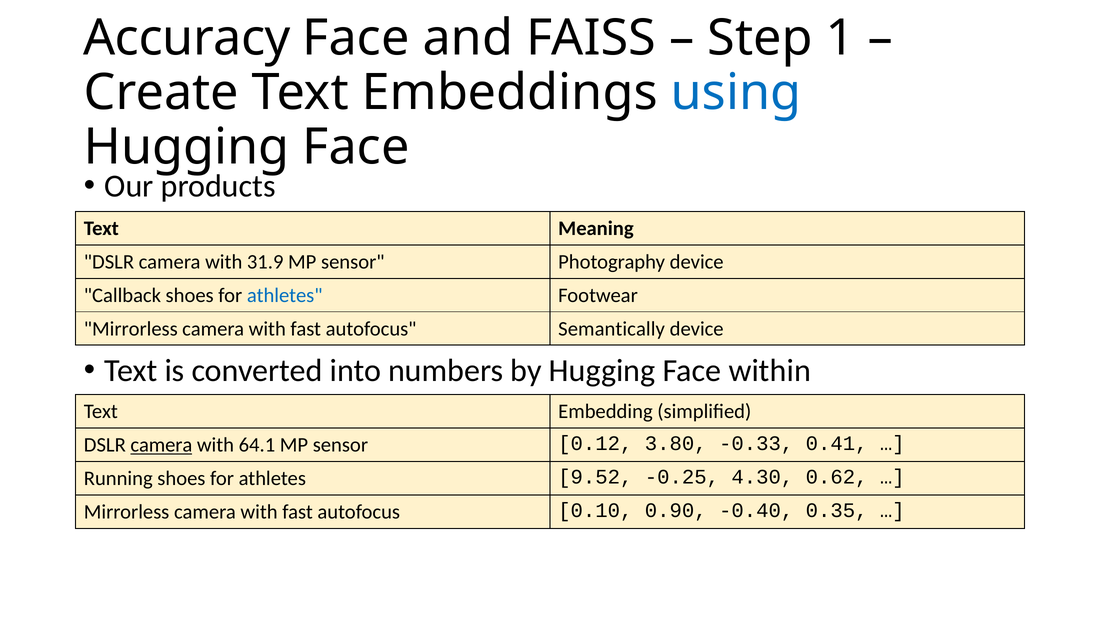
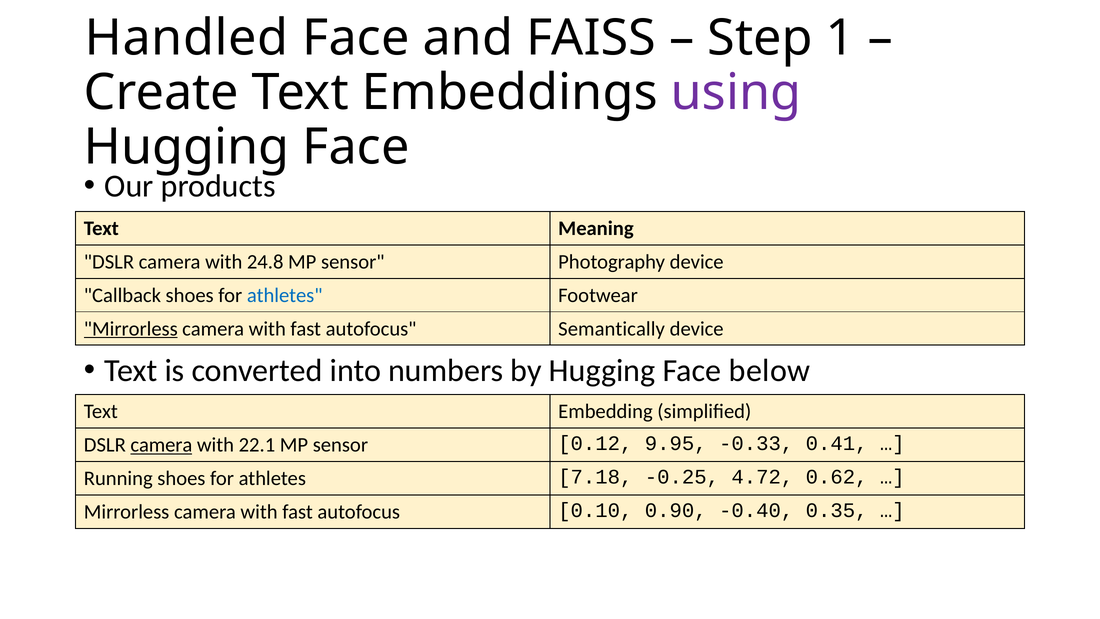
Accuracy: Accuracy -> Handled
using colour: blue -> purple
31.9: 31.9 -> 24.8
Mirrorless at (131, 329) underline: none -> present
within: within -> below
64.1: 64.1 -> 22.1
3.80: 3.80 -> 9.95
9.52: 9.52 -> 7.18
4.30: 4.30 -> 4.72
